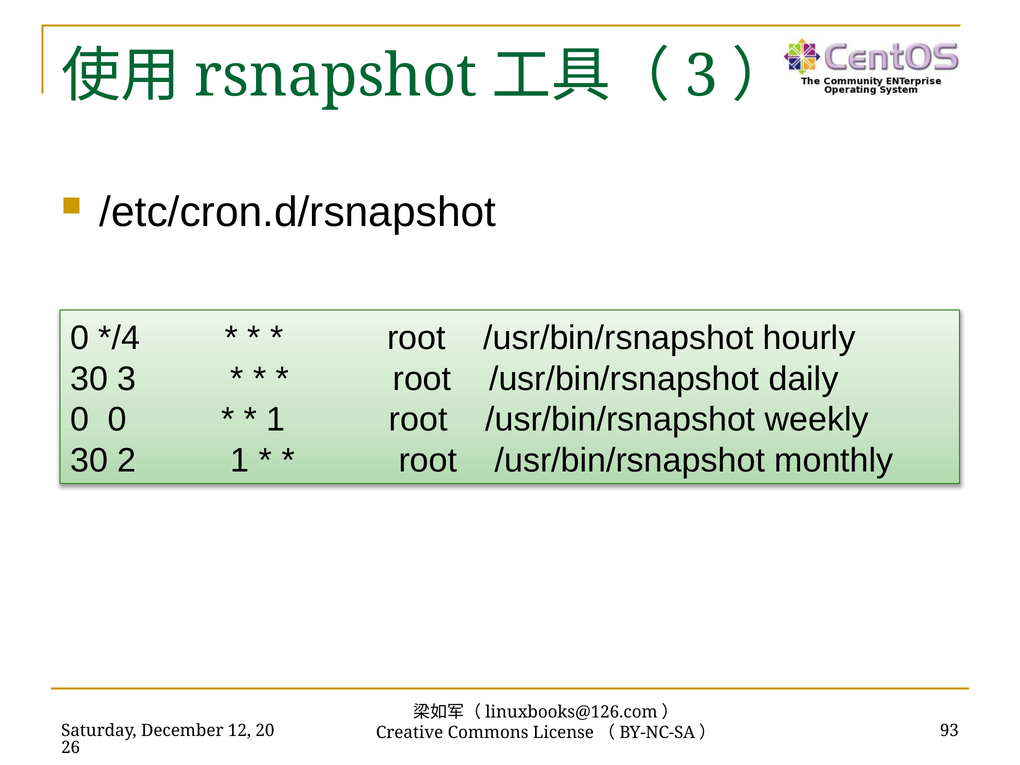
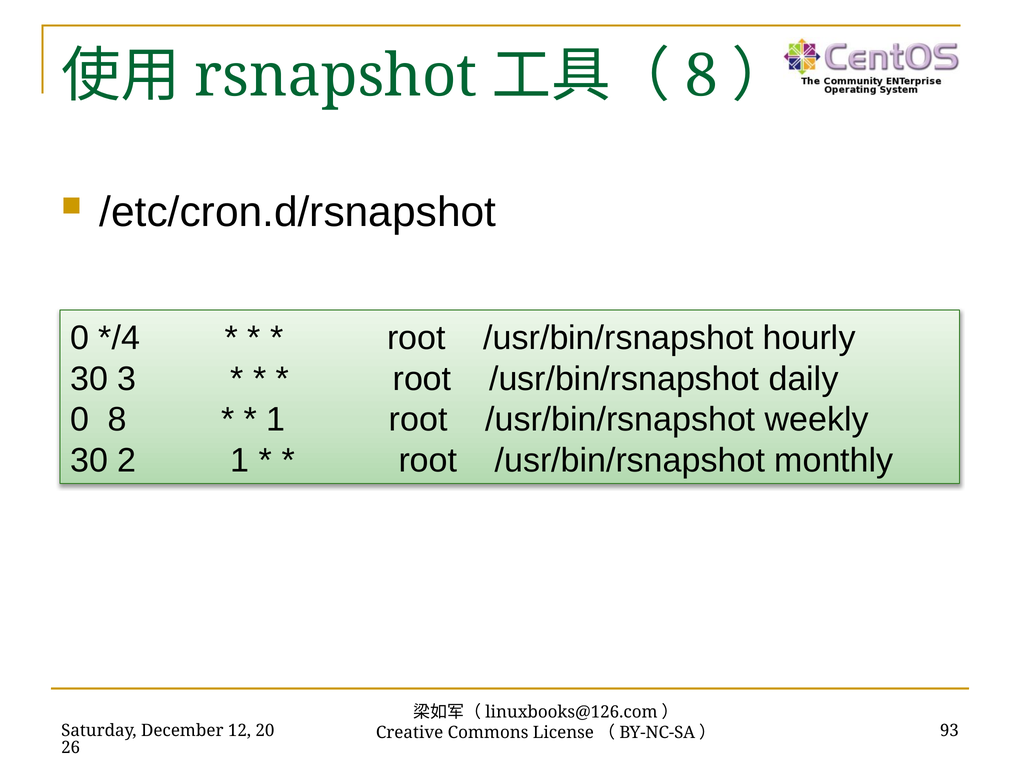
3 at (701, 76): 3 -> 8
0 0: 0 -> 8
